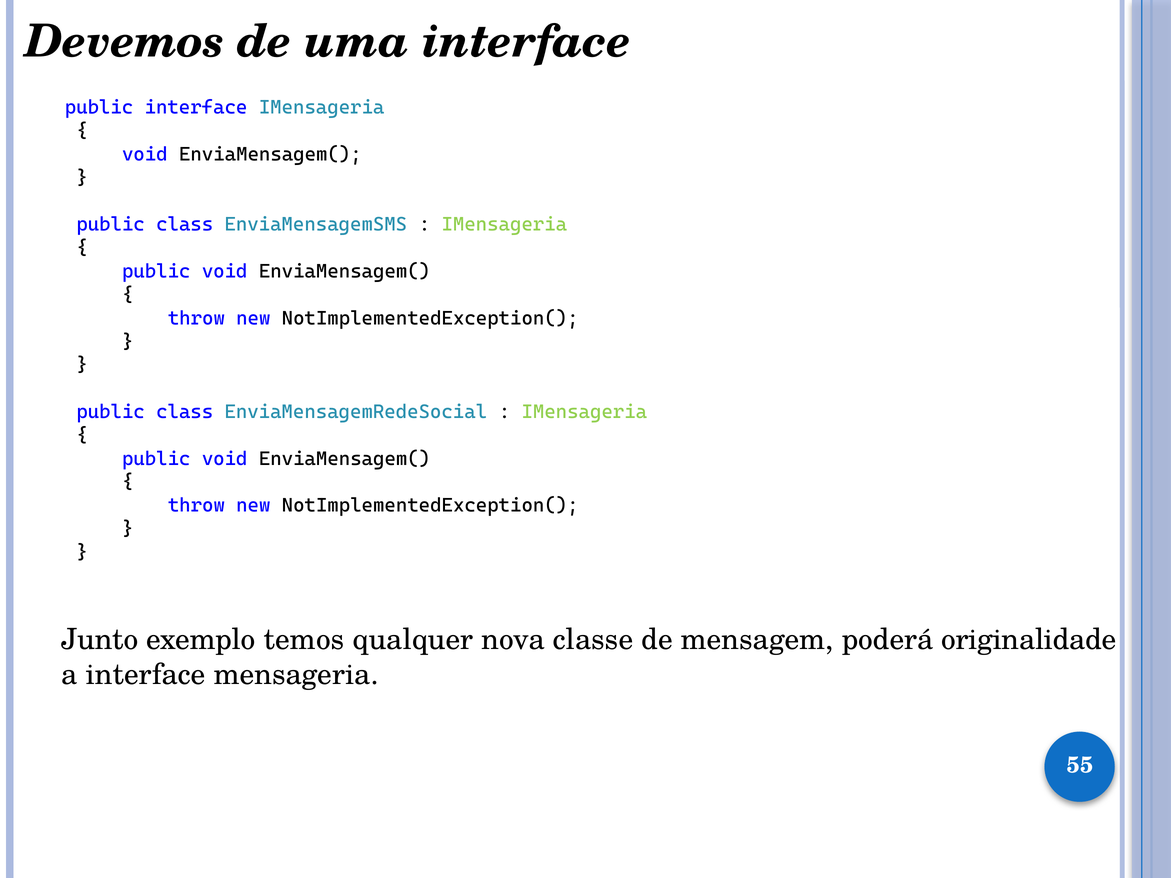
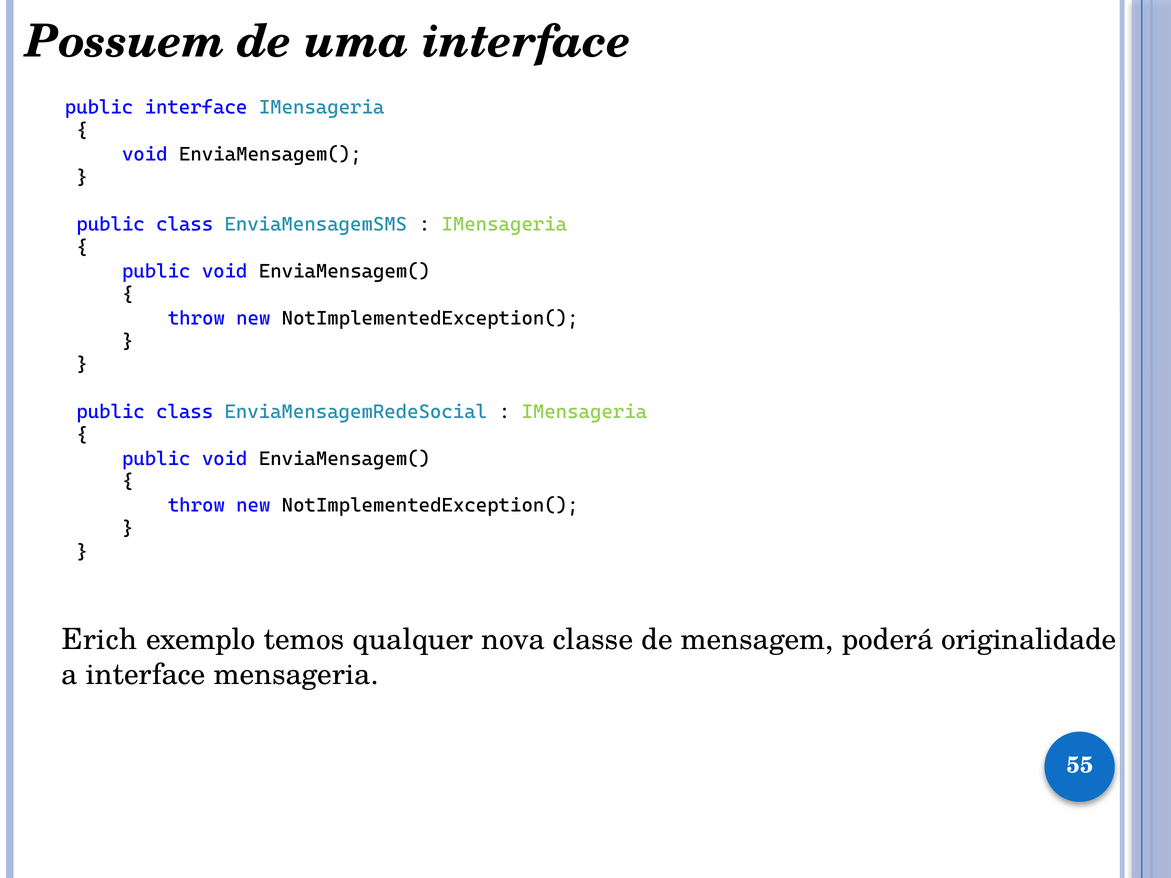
Devemos: Devemos -> Possuem
Junto: Junto -> Erich
